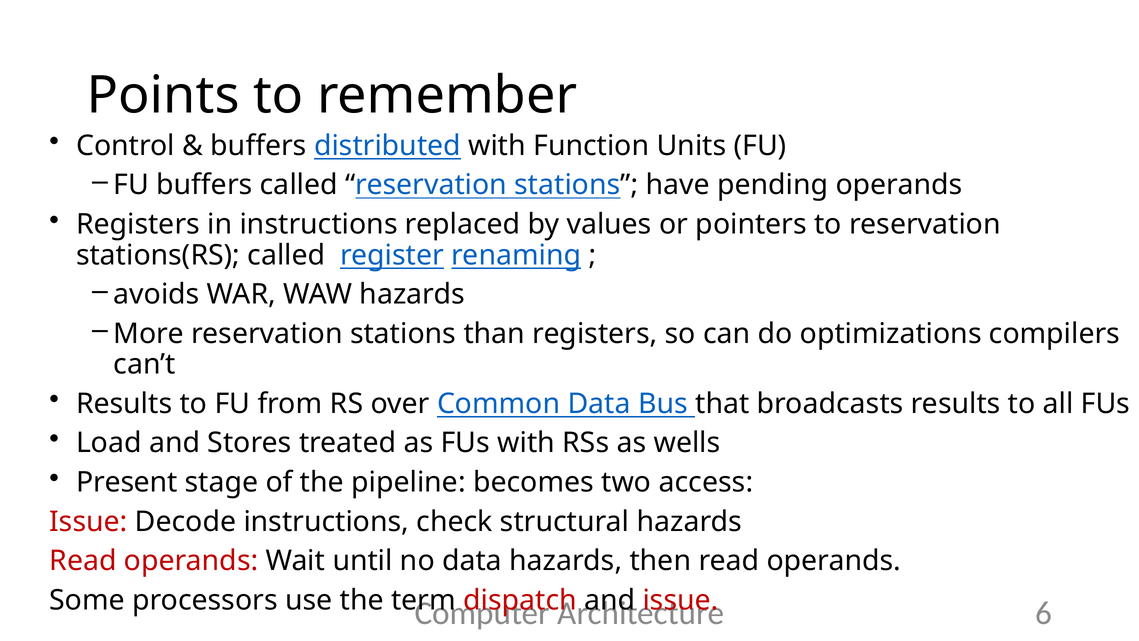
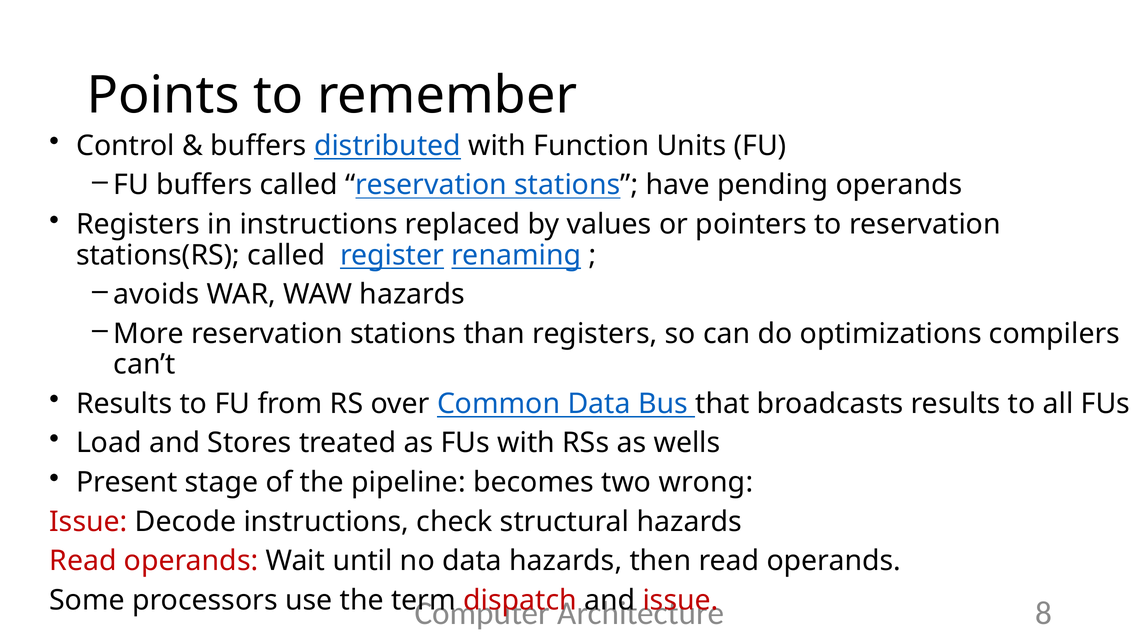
access: access -> wrong
6: 6 -> 8
